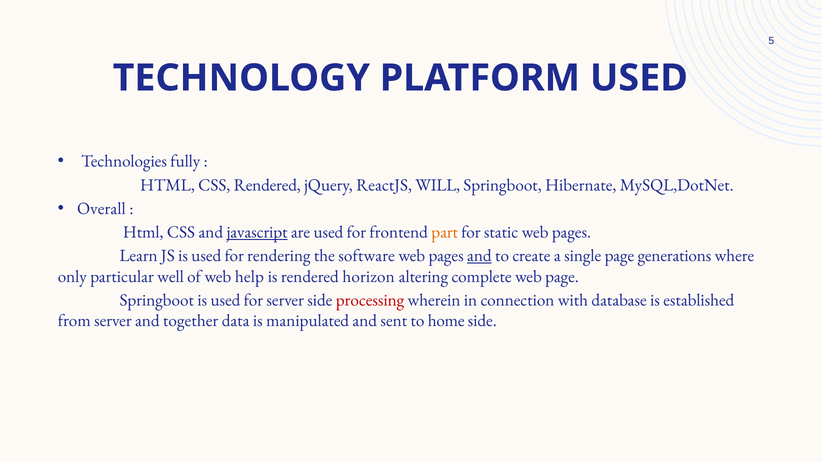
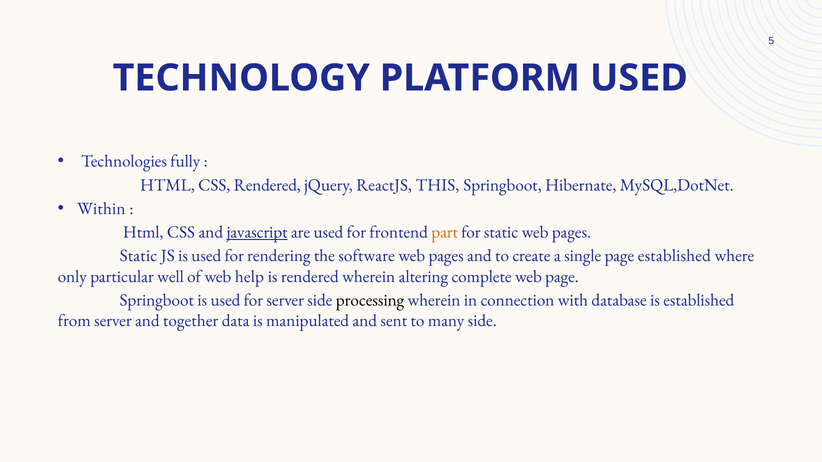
WILL: WILL -> THIS
Overall: Overall -> Within
Learn at (139, 256): Learn -> Static
and at (479, 256) underline: present -> none
page generations: generations -> established
rendered horizon: horizon -> wherein
processing colour: red -> black
home: home -> many
